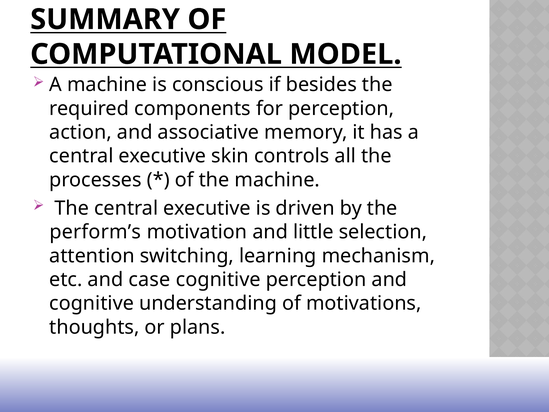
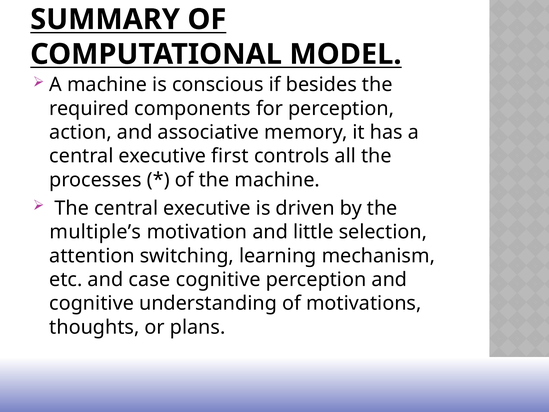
skin: skin -> first
perform’s: perform’s -> multiple’s
